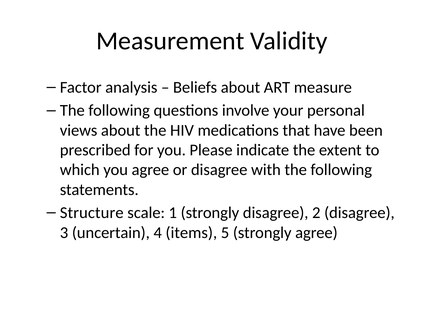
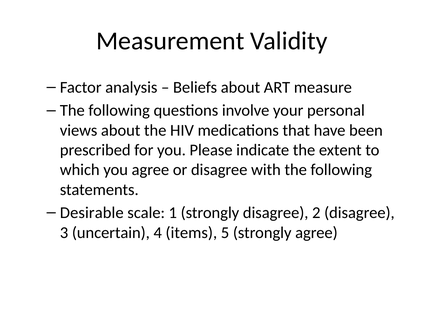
Structure: Structure -> Desirable
